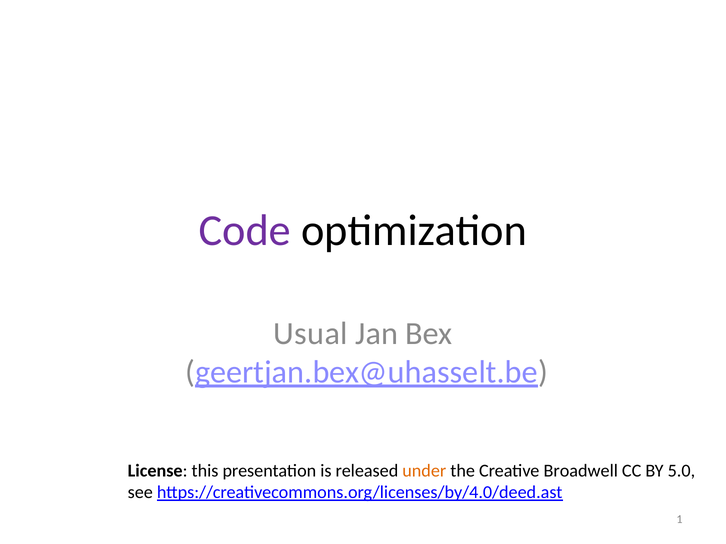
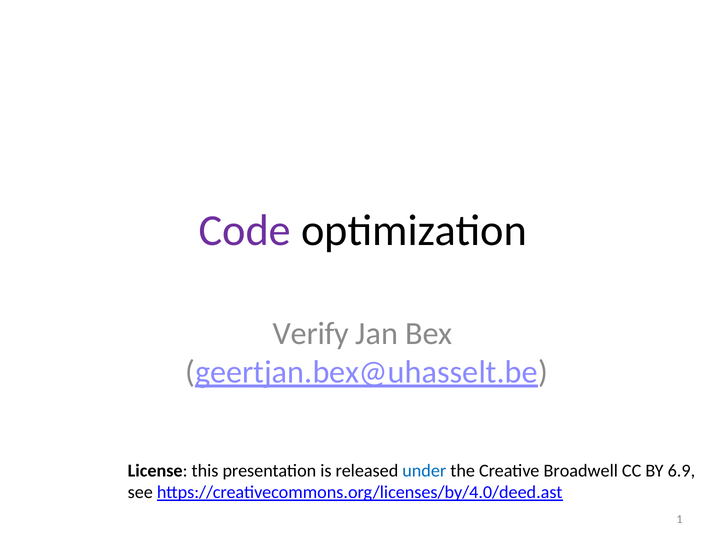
Usual: Usual -> Verify
under colour: orange -> blue
5.0: 5.0 -> 6.9
